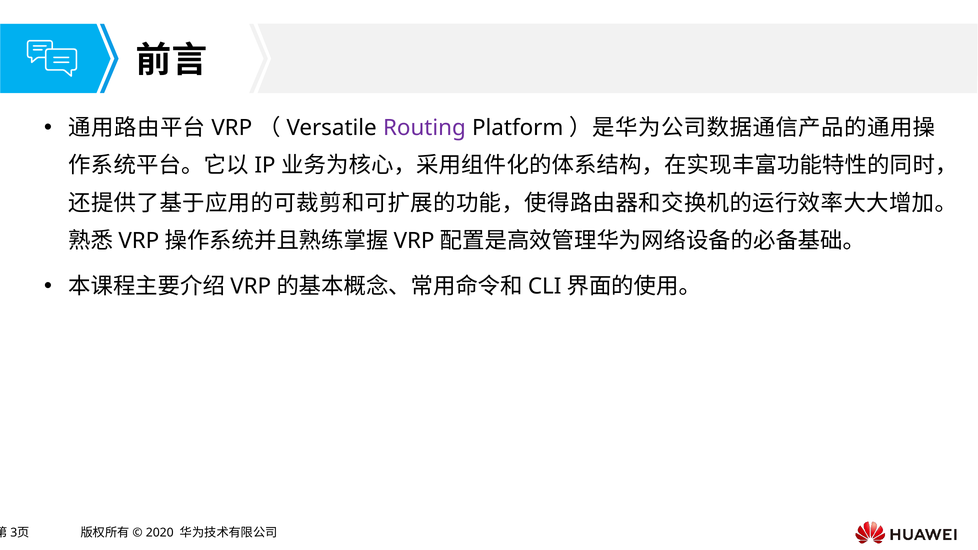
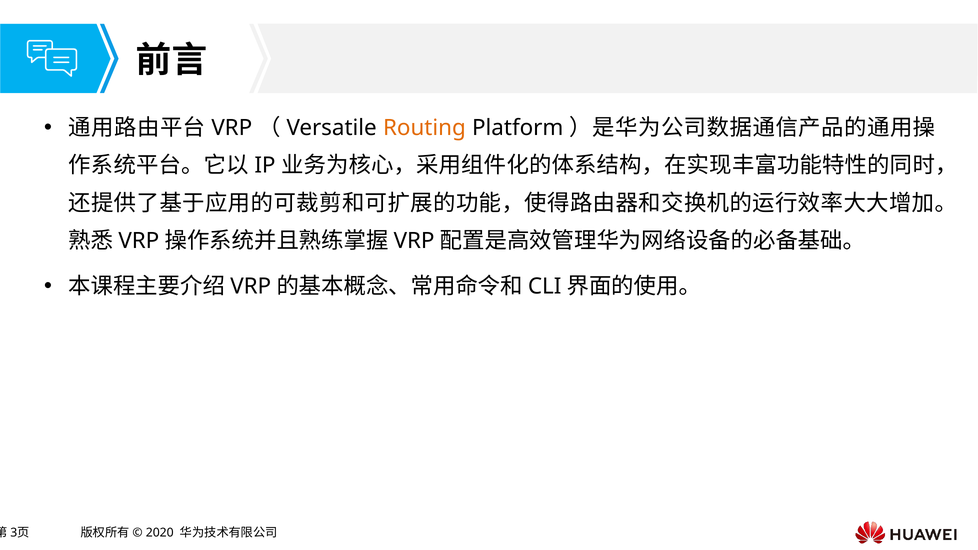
Routing colour: purple -> orange
